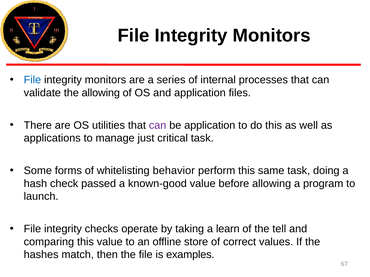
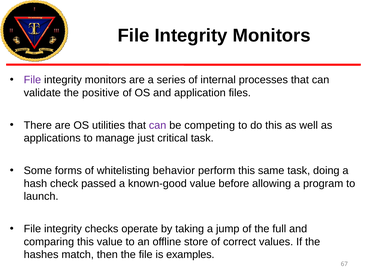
File at (32, 80) colour: blue -> purple
the allowing: allowing -> positive
be application: application -> competing
learn: learn -> jump
tell: tell -> full
